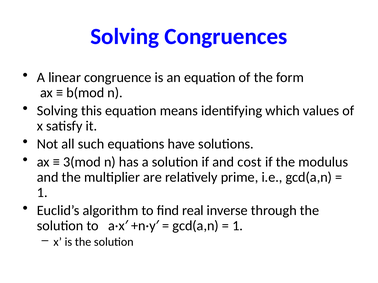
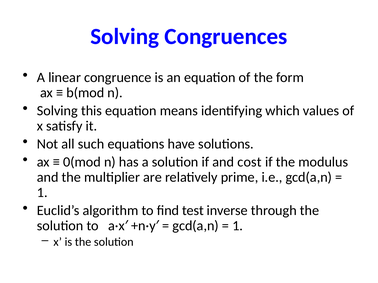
3(mod: 3(mod -> 0(mod
real: real -> test
